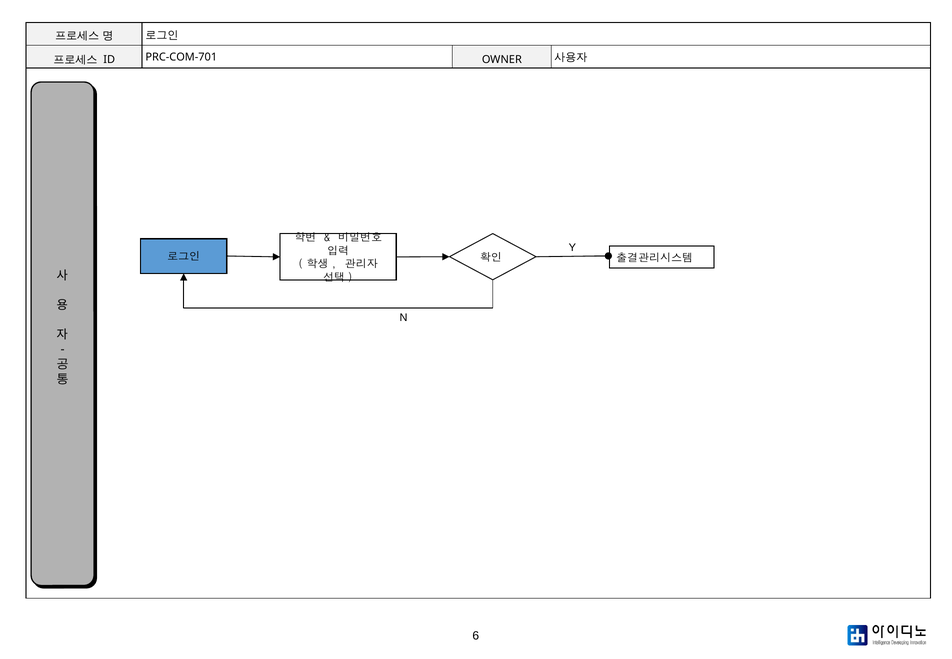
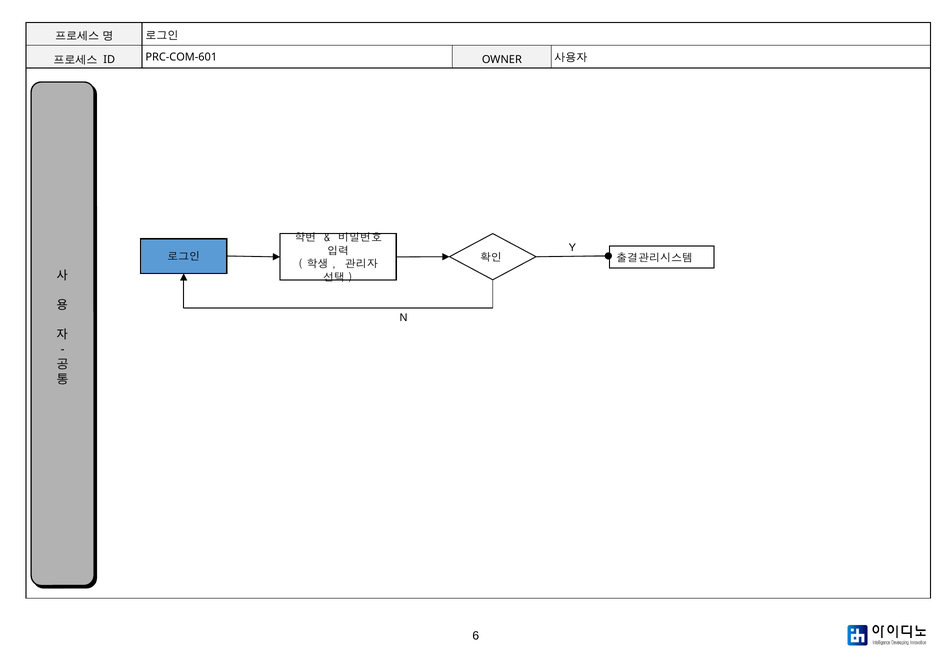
PRC-COM-701: PRC-COM-701 -> PRC-COM-601
